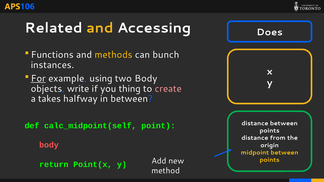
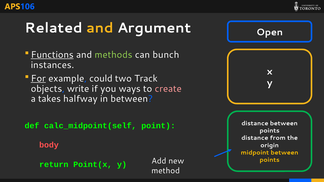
Accessing: Accessing -> Argument
Does: Does -> Open
Functions underline: none -> present
methods colour: yellow -> light green
using: using -> could
two Body: Body -> Track
thing: thing -> ways
